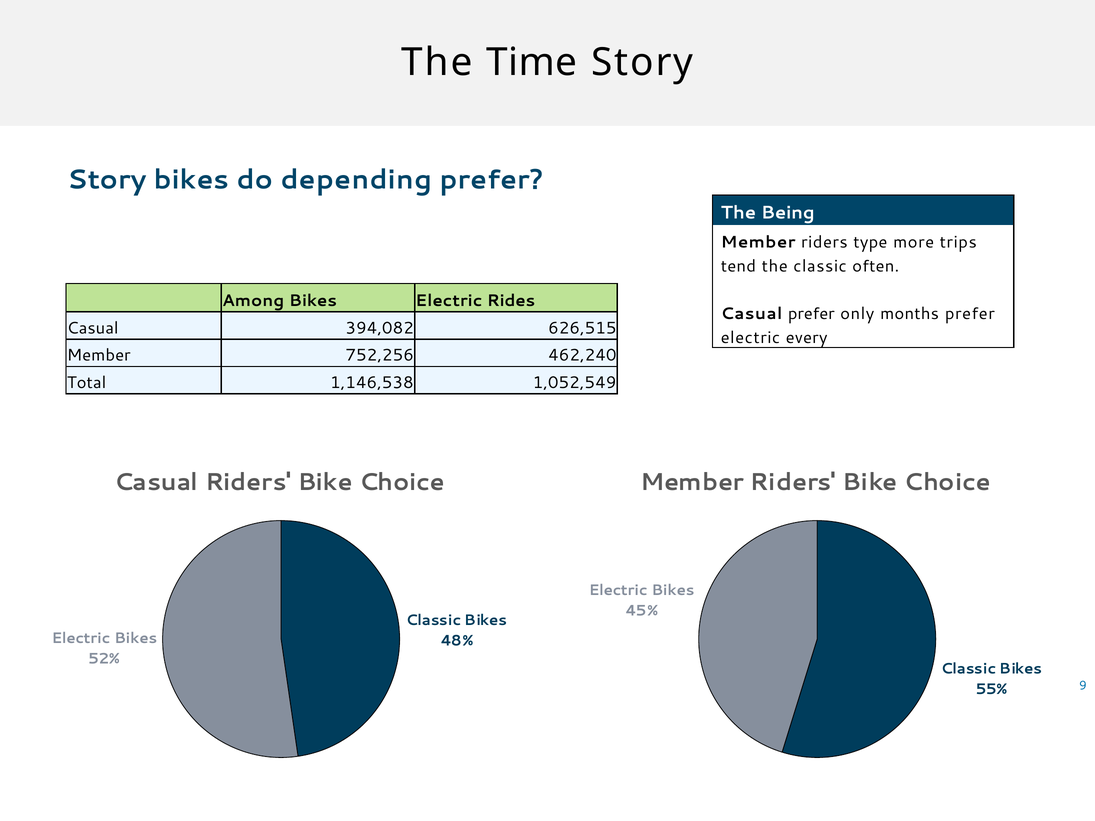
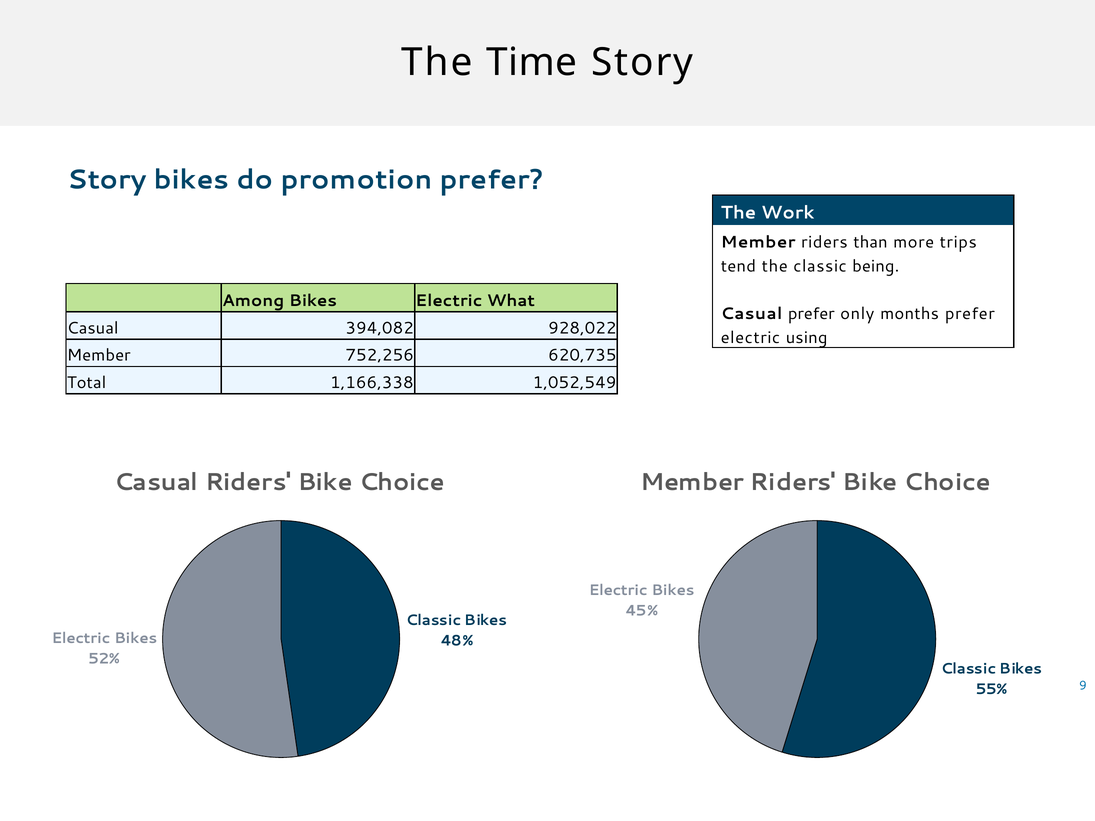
depending: depending -> promotion
Being: Being -> Work
type: type -> than
often: often -> being
Rides: Rides -> What
626,515: 626,515 -> 928,022
every: every -> using
462,240: 462,240 -> 620,735
1,146,538: 1,146,538 -> 1,166,338
